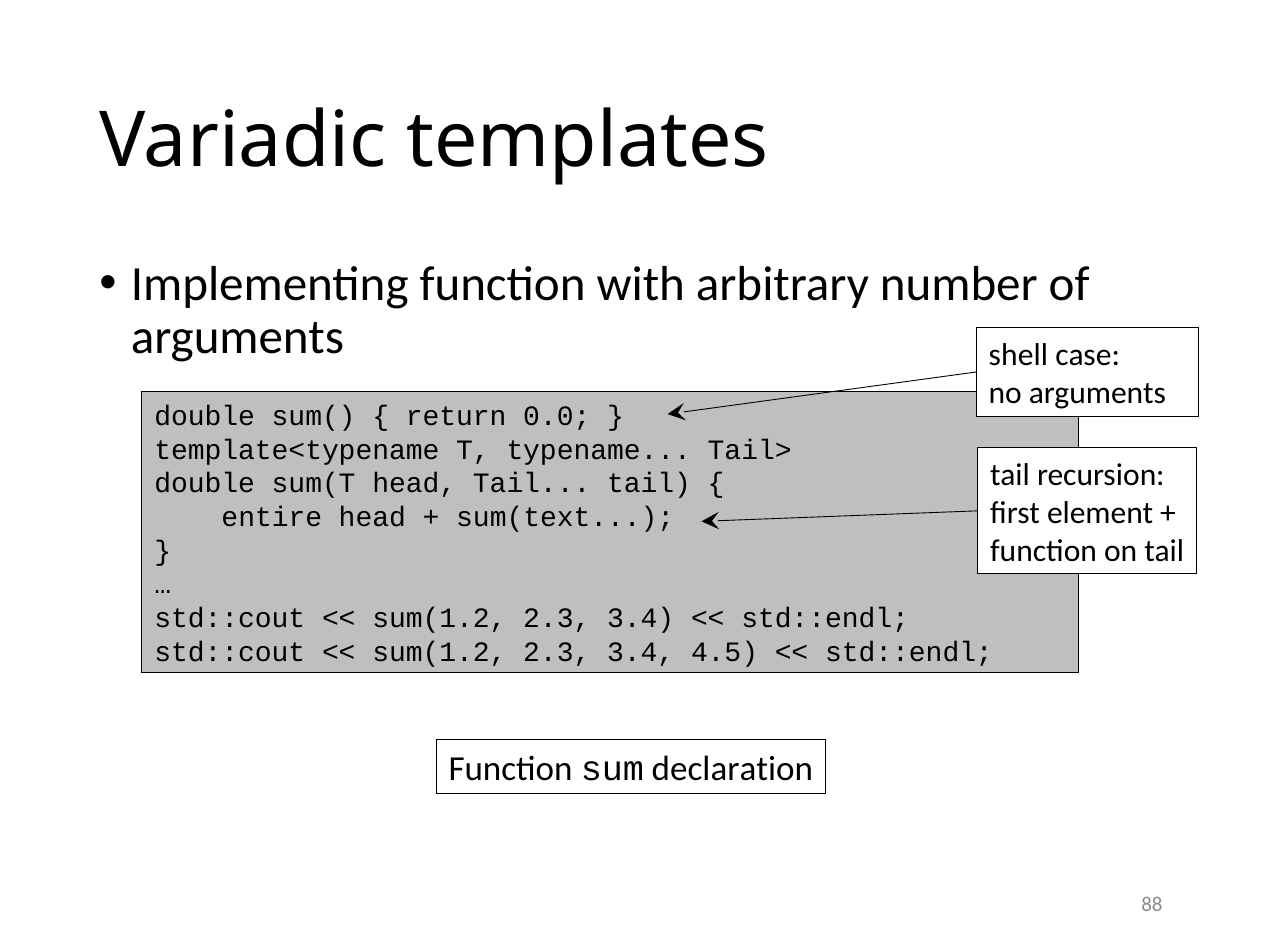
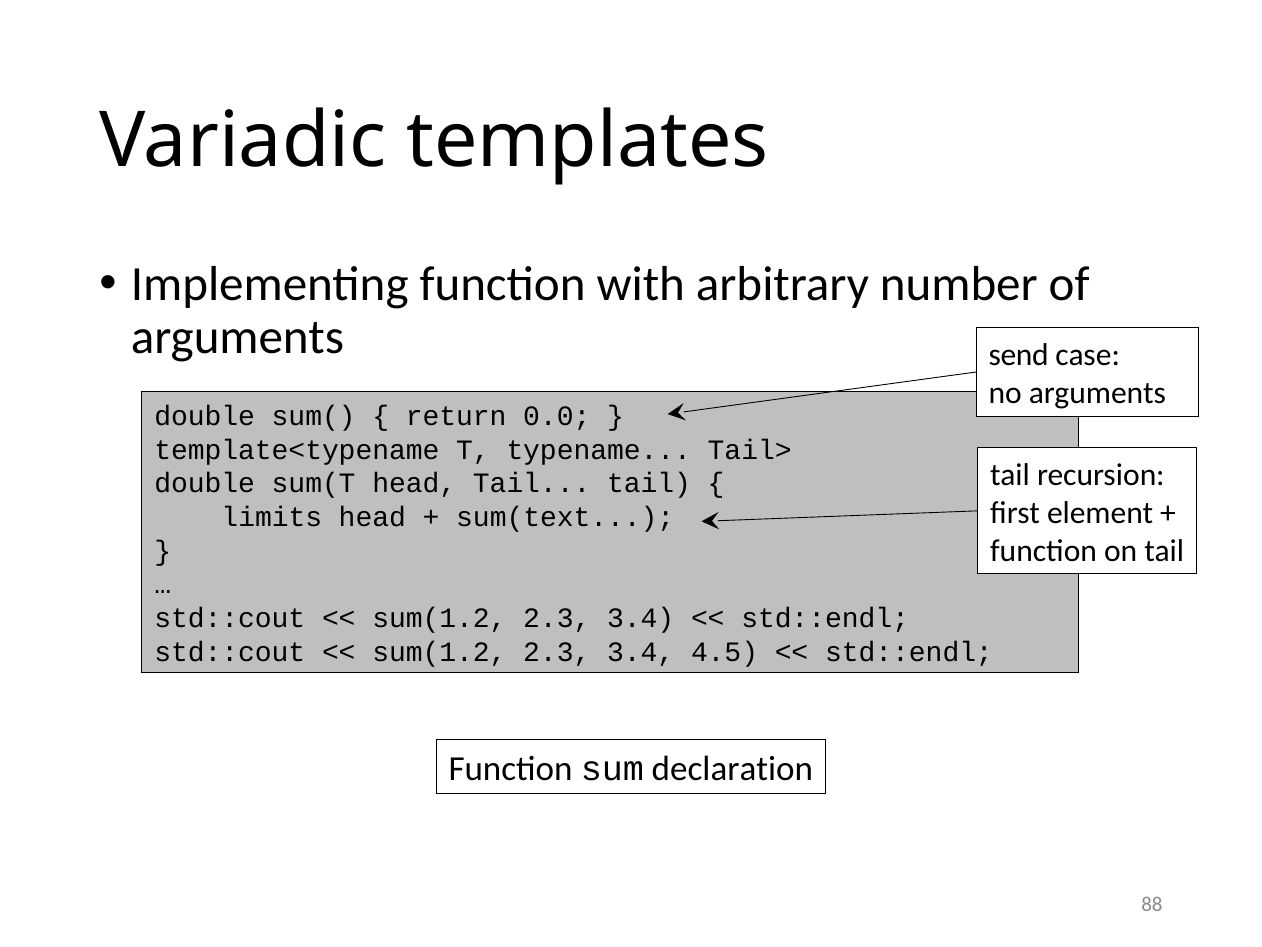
shell: shell -> send
entire: entire -> limits
